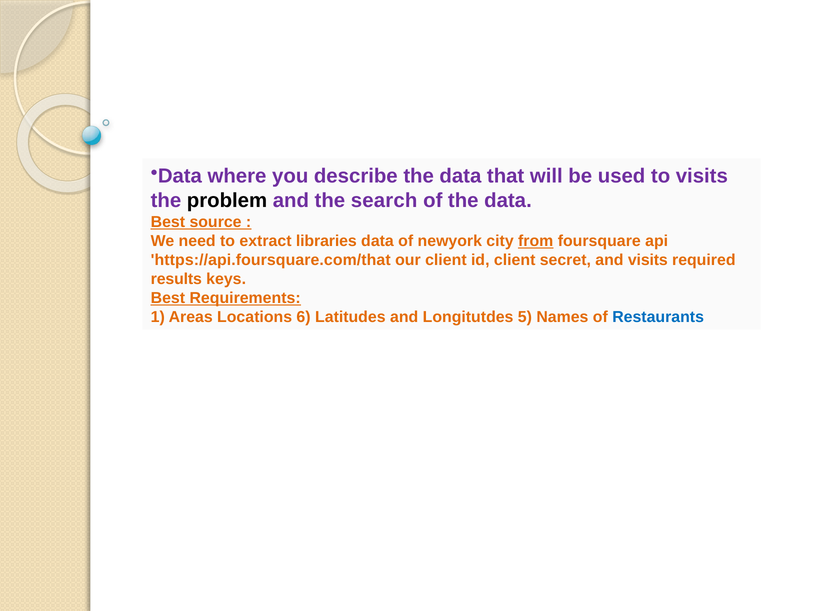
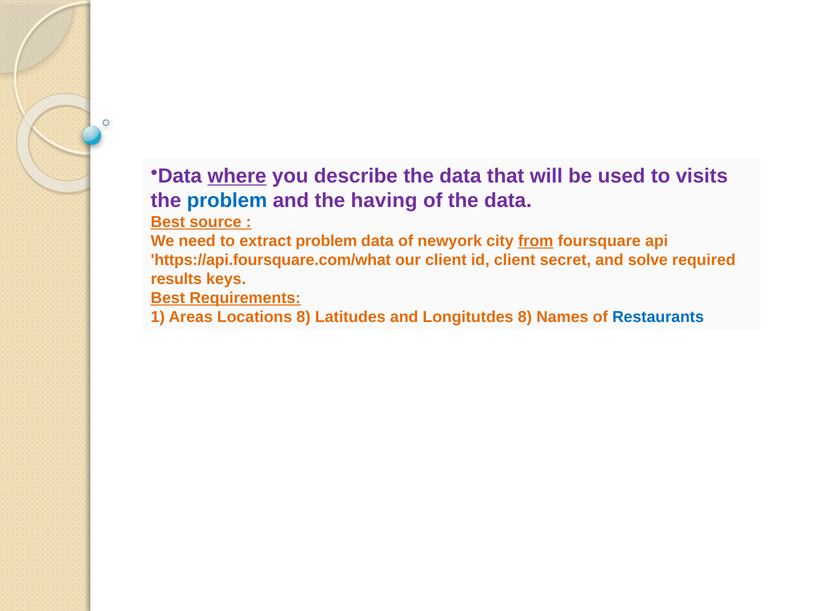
where underline: none -> present
problem at (227, 201) colour: black -> blue
search: search -> having
extract libraries: libraries -> problem
https://api.foursquare.com/that: https://api.foursquare.com/that -> https://api.foursquare.com/what
and visits: visits -> solve
Locations 6: 6 -> 8
Longitutdes 5: 5 -> 8
